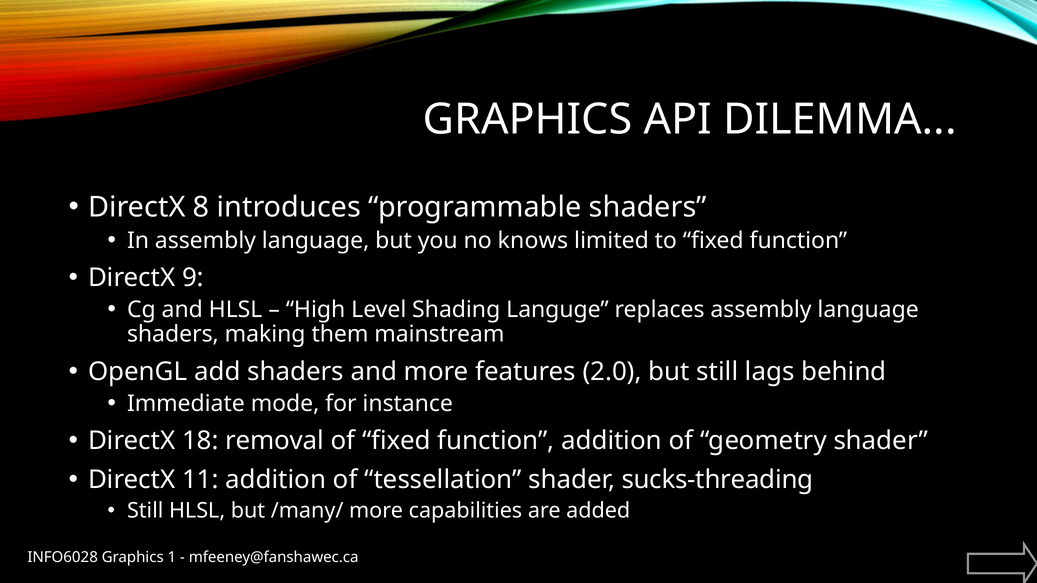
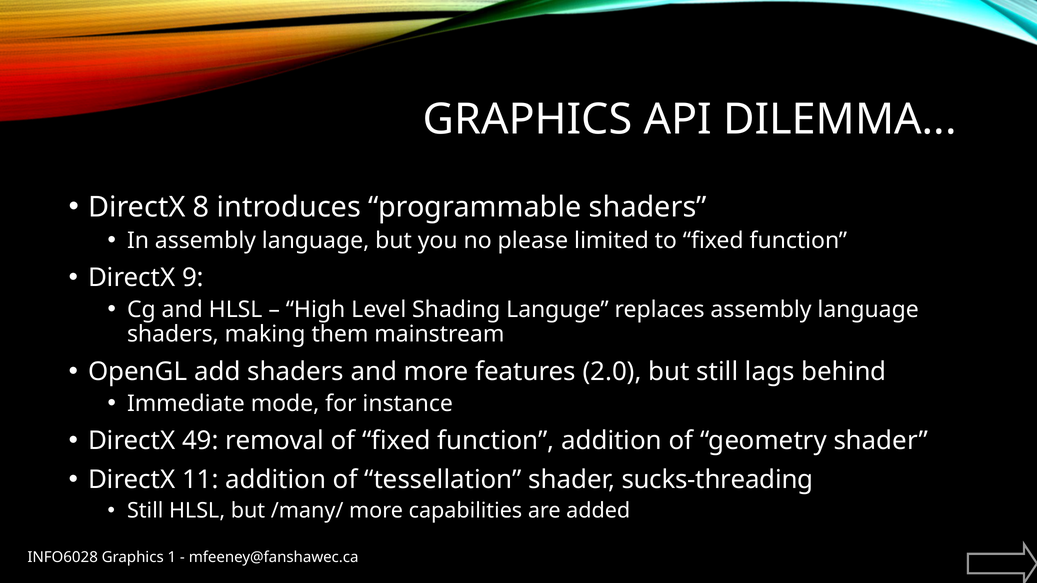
knows: knows -> please
18: 18 -> 49
